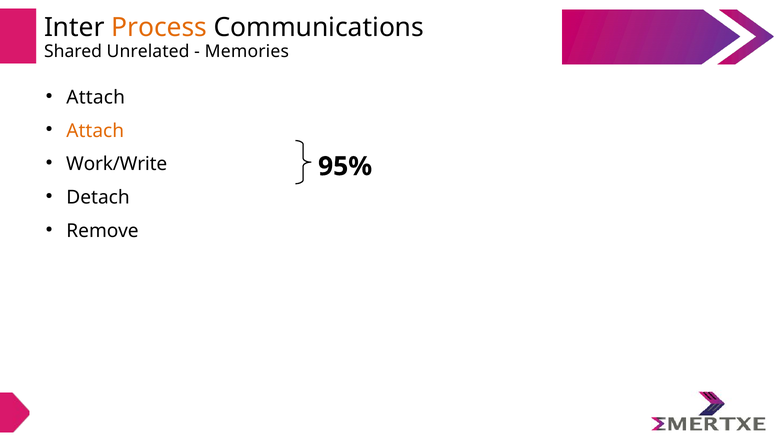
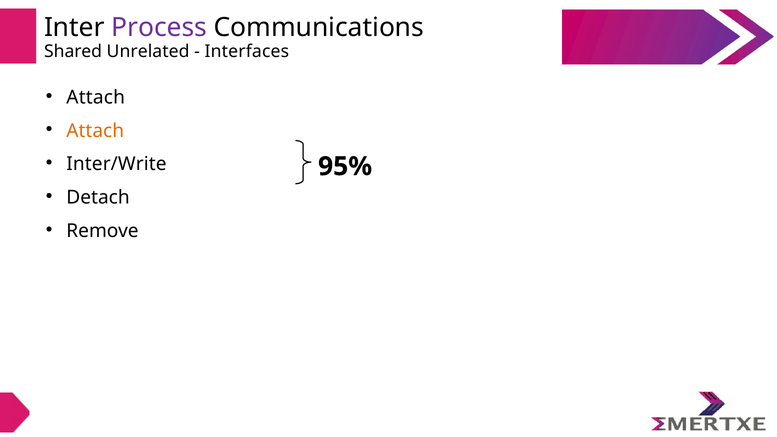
Process colour: orange -> purple
Memories: Memories -> Interfaces
Work/Write: Work/Write -> Inter/Write
